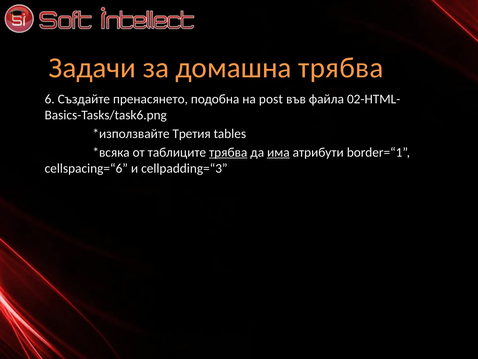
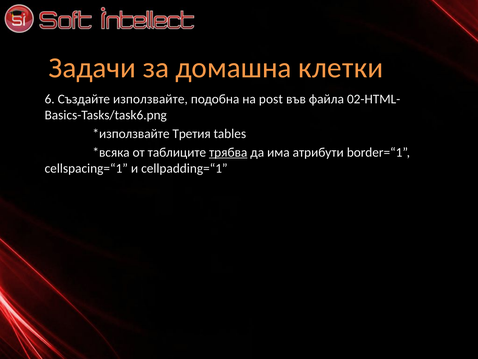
домашна трябва: трябва -> клетки
пренасянето: пренасянето -> използвайте
има underline: present -> none
cellspacing=“6: cellspacing=“6 -> cellspacing=“1
cellpadding=“3: cellpadding=“3 -> cellpadding=“1
